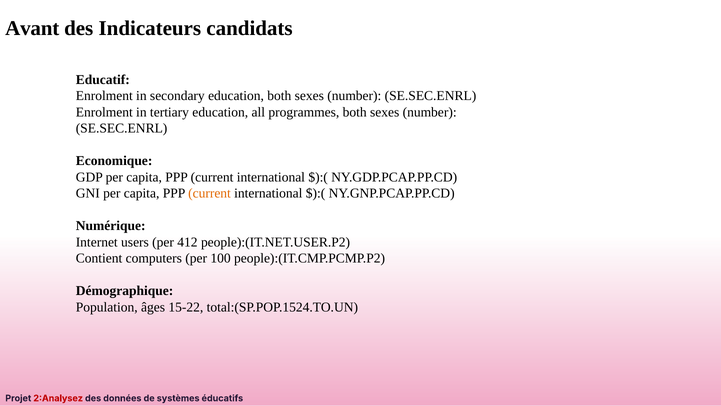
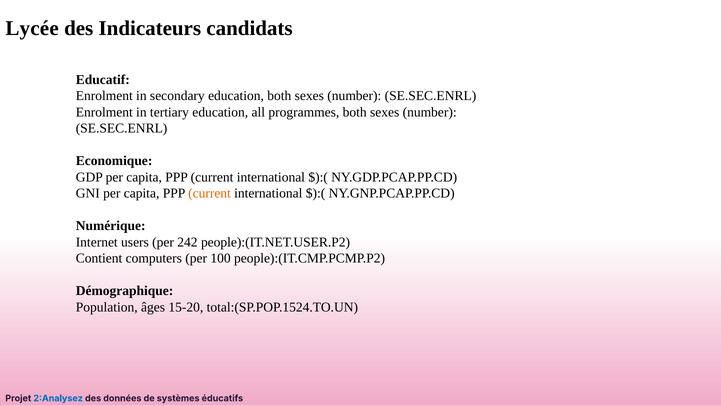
Avant: Avant -> Lycée
412: 412 -> 242
15-22: 15-22 -> 15-20
2:Analysez colour: red -> blue
